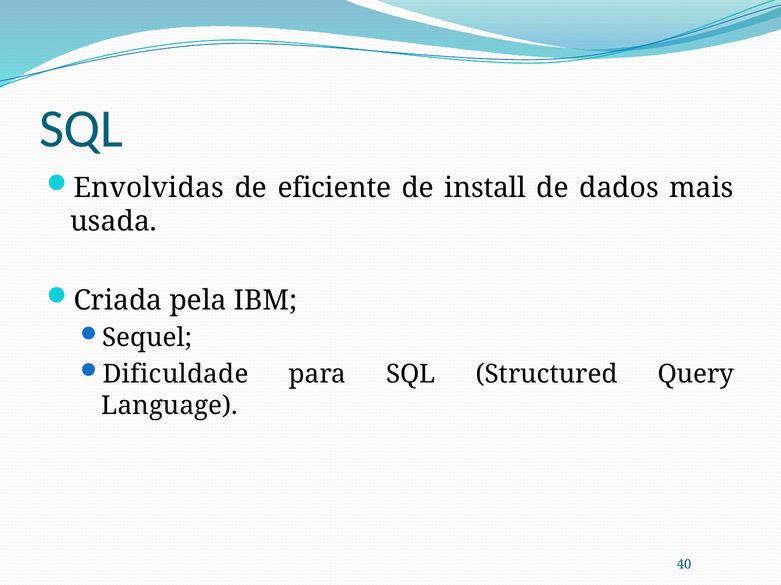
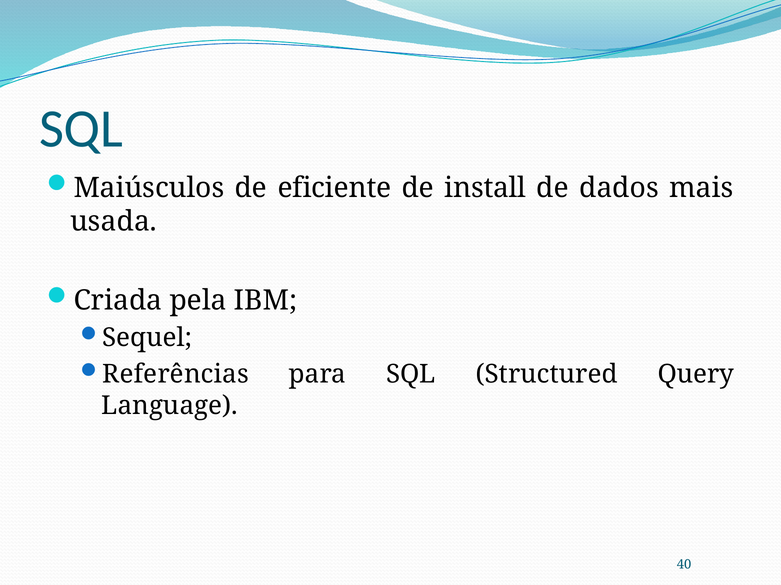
Envolvidas: Envolvidas -> Maiúsculos
Dificuldade: Dificuldade -> Referências
